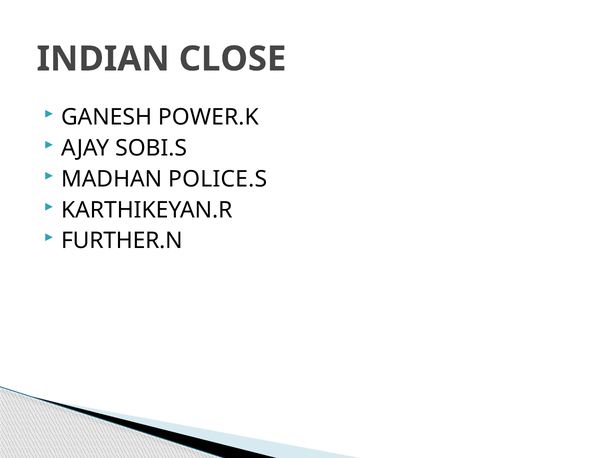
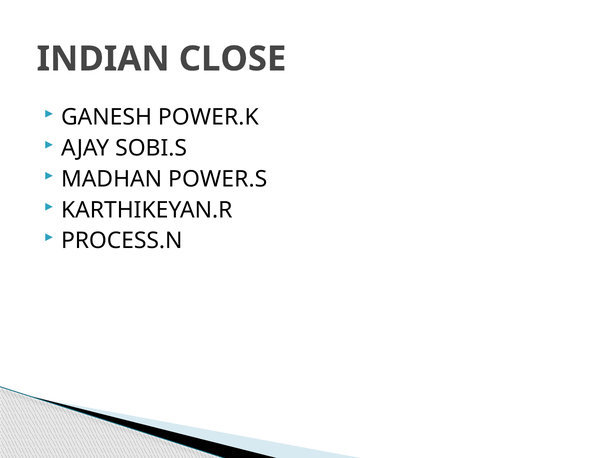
POLICE.S: POLICE.S -> POWER.S
FURTHER.N: FURTHER.N -> PROCESS.N
